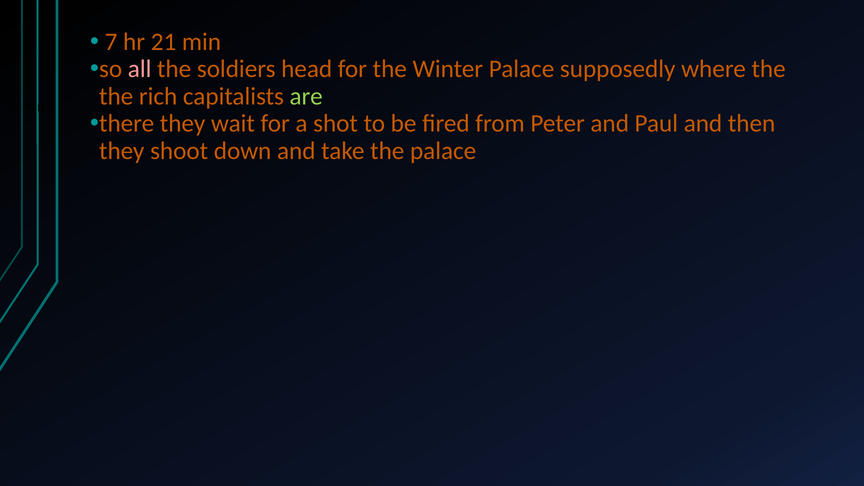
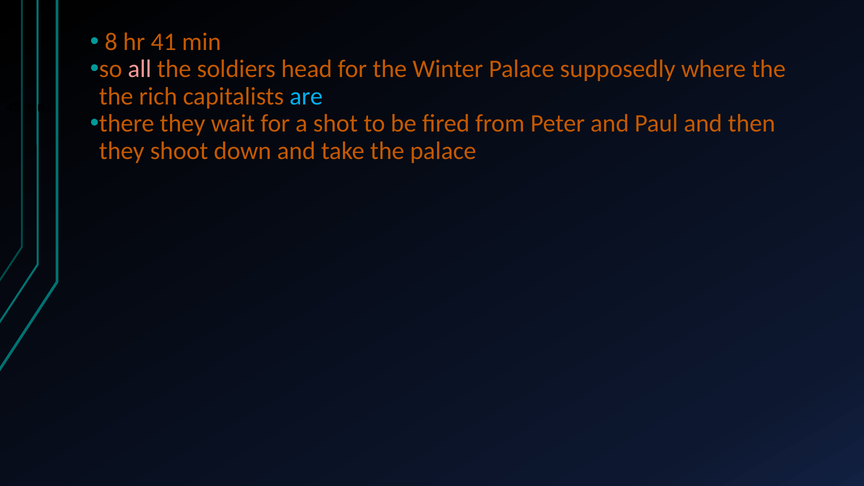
7: 7 -> 8
21: 21 -> 41
are colour: light green -> light blue
